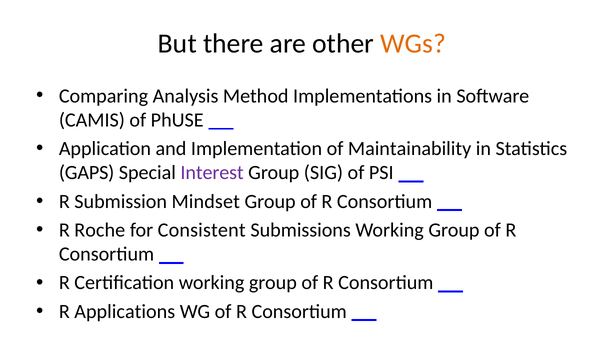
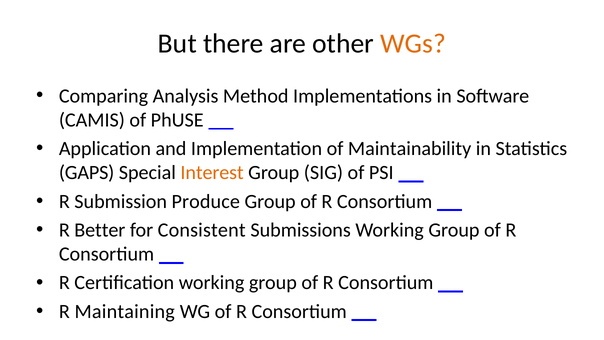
Interest colour: purple -> orange
Mindset: Mindset -> Produce
Roche: Roche -> Better
Applications: Applications -> Maintaining
